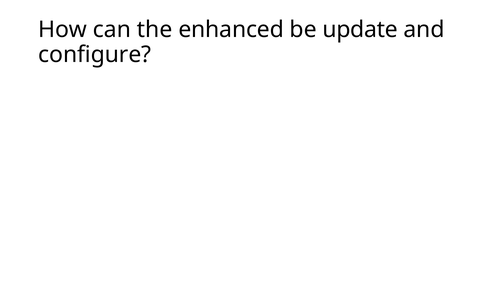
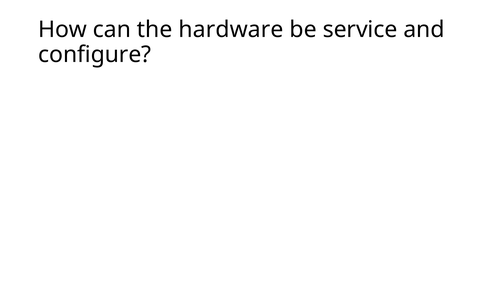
enhanced: enhanced -> hardware
update: update -> service
